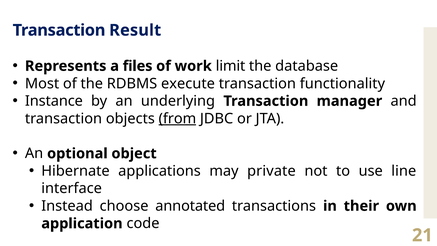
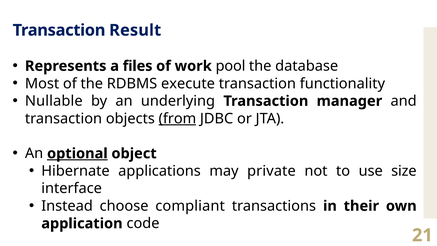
limit: limit -> pool
Instance: Instance -> Nullable
optional underline: none -> present
line: line -> size
annotated: annotated -> compliant
